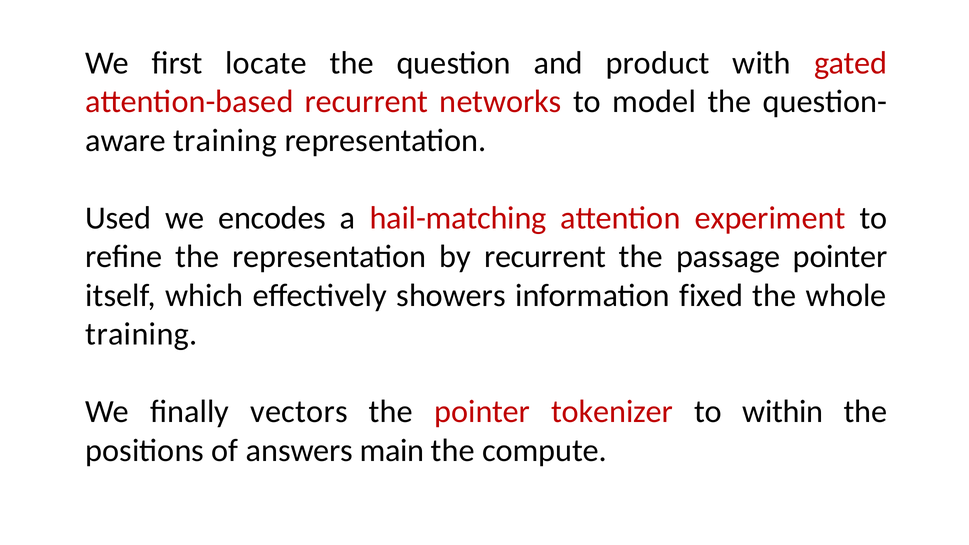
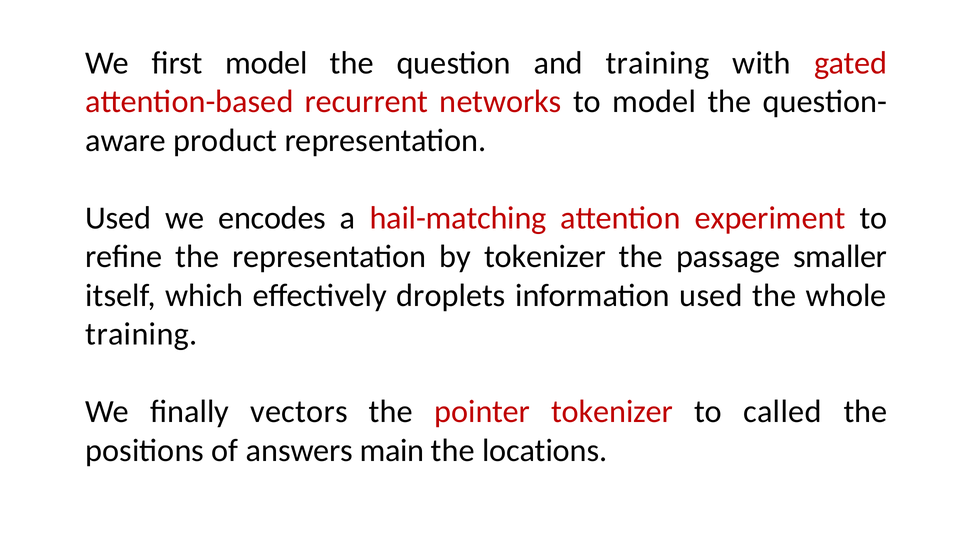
first locate: locate -> model
and product: product -> training
training at (225, 140): training -> product
by recurrent: recurrent -> tokenizer
passage pointer: pointer -> smaller
showers: showers -> droplets
information fixed: fixed -> used
within: within -> called
compute: compute -> locations
